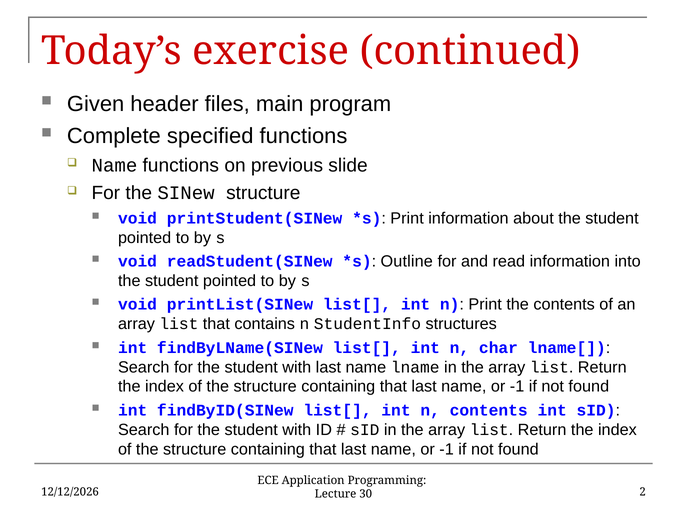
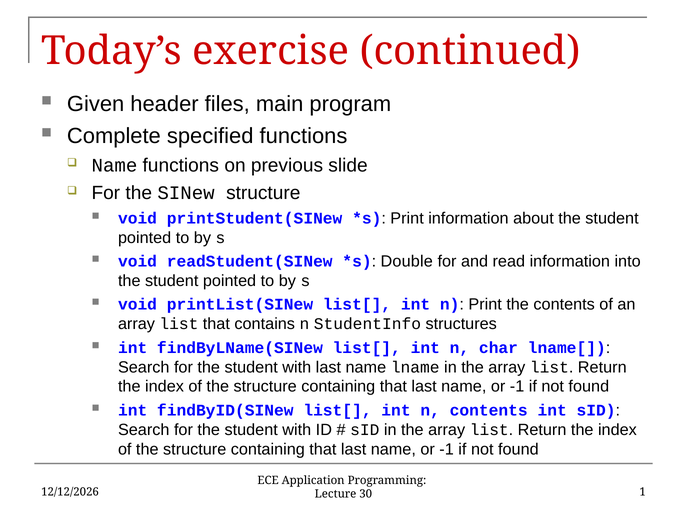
Outline: Outline -> Double
2: 2 -> 1
